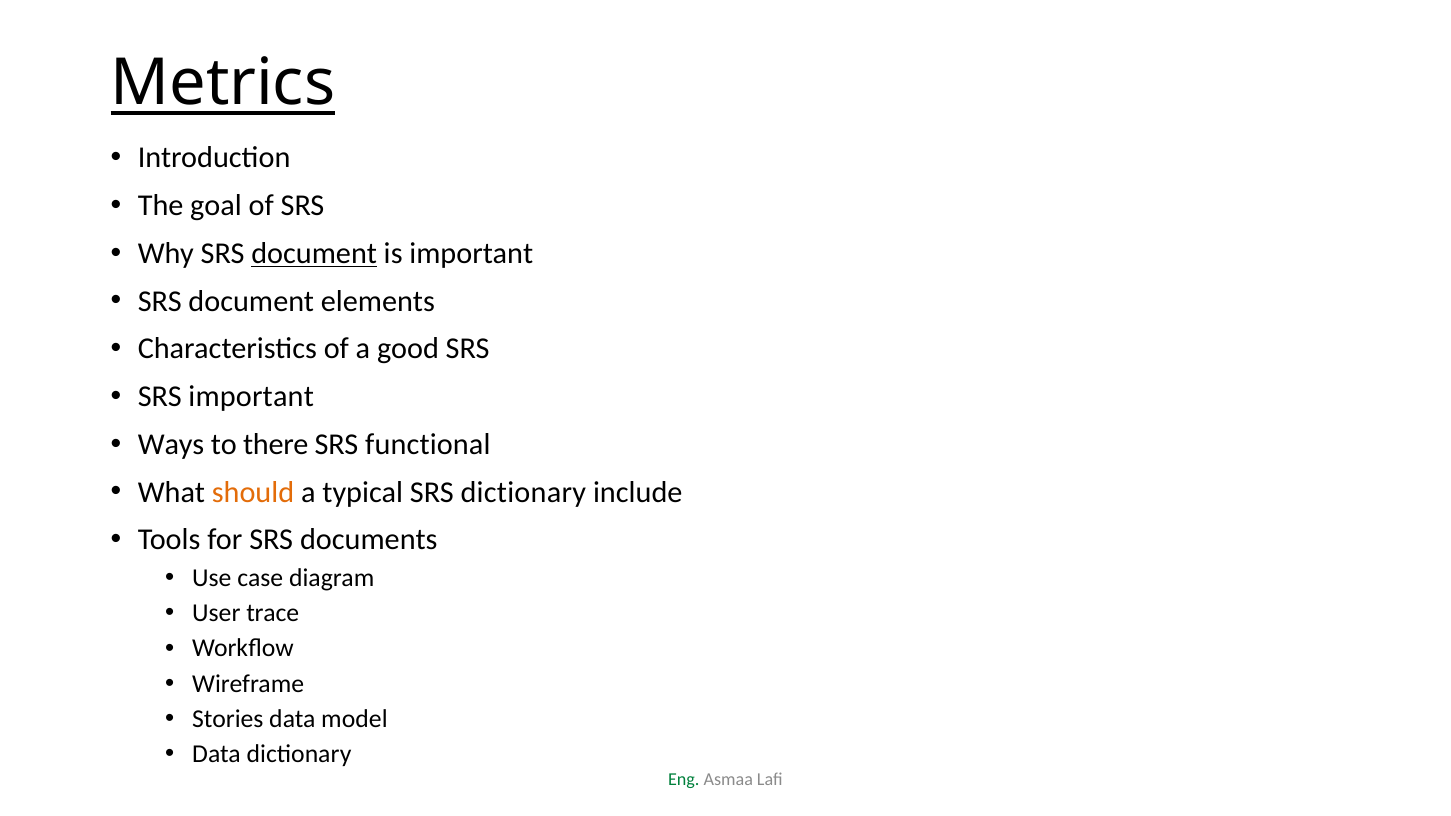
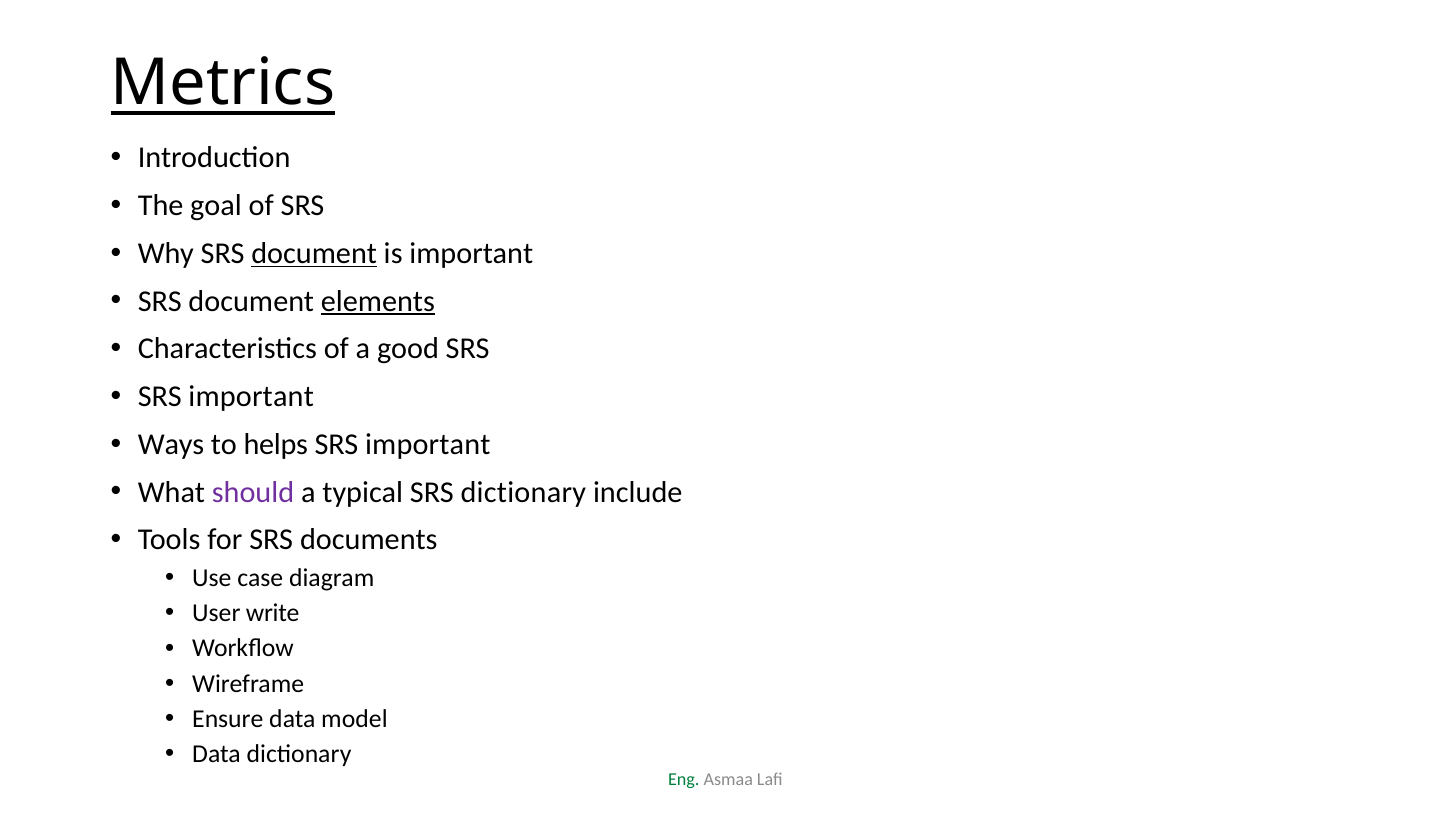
elements underline: none -> present
there: there -> helps
functional at (428, 445): functional -> important
should colour: orange -> purple
trace: trace -> write
Stories: Stories -> Ensure
